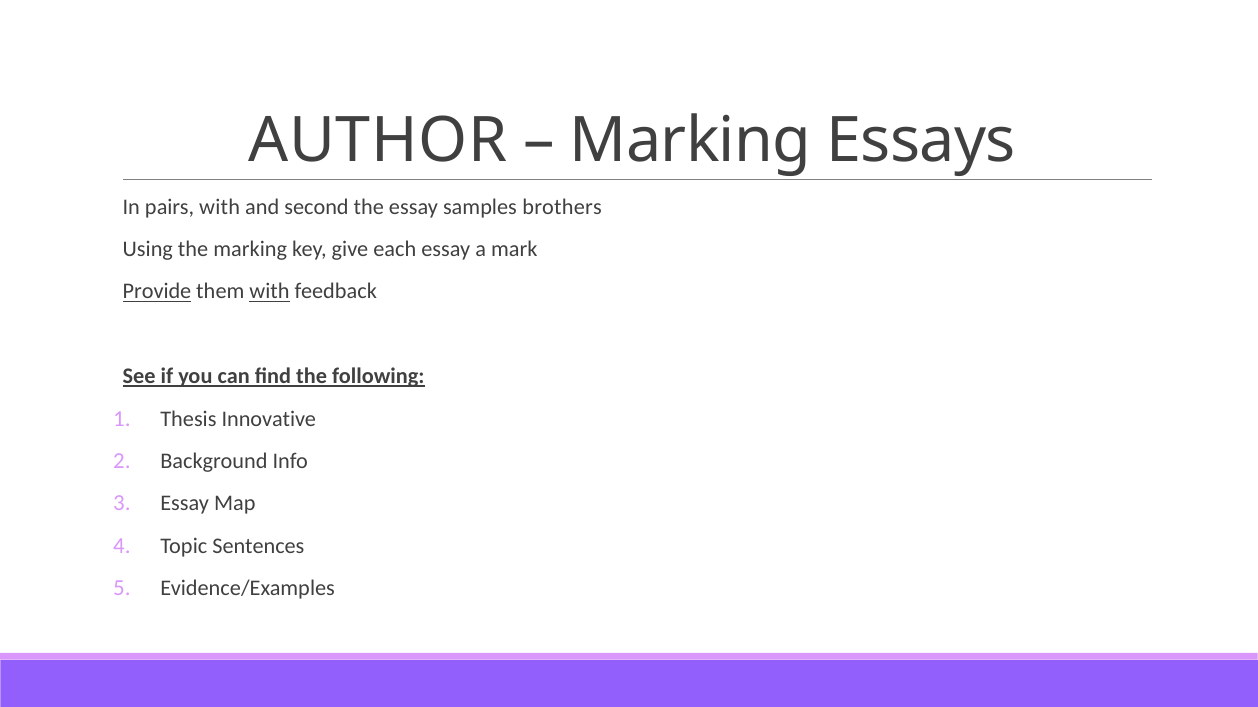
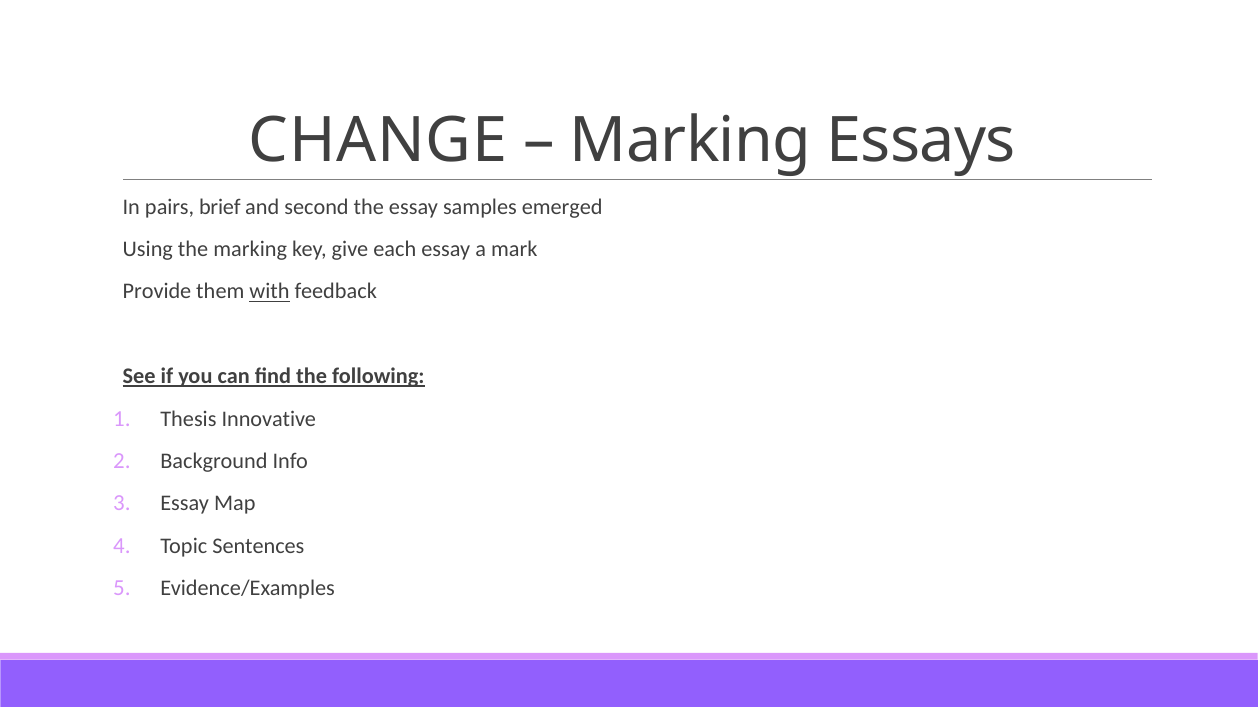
AUTHOR: AUTHOR -> CHANGE
pairs with: with -> brief
brothers: brothers -> emerged
Provide underline: present -> none
